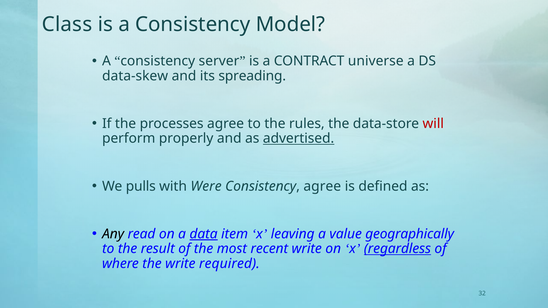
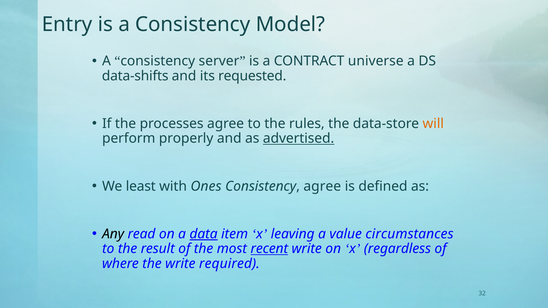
Class: Class -> Entry
data-skew: data-skew -> data-shifts
spreading: spreading -> requested
will colour: red -> orange
pulls: pulls -> least
Were: Were -> Ones
geographically: geographically -> circumstances
recent underline: none -> present
regardless underline: present -> none
